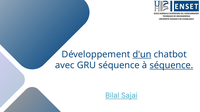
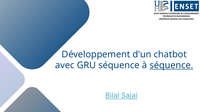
d'un underline: present -> none
